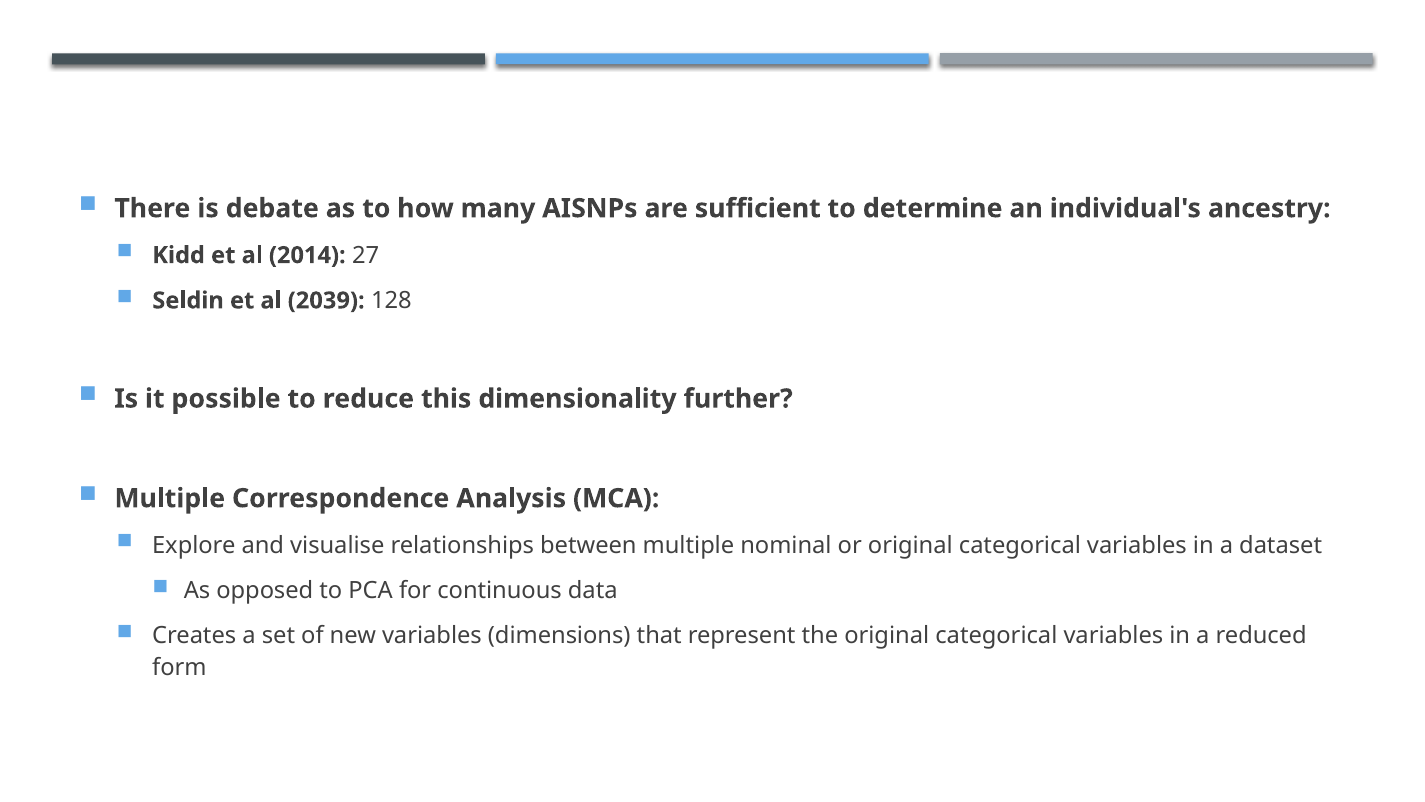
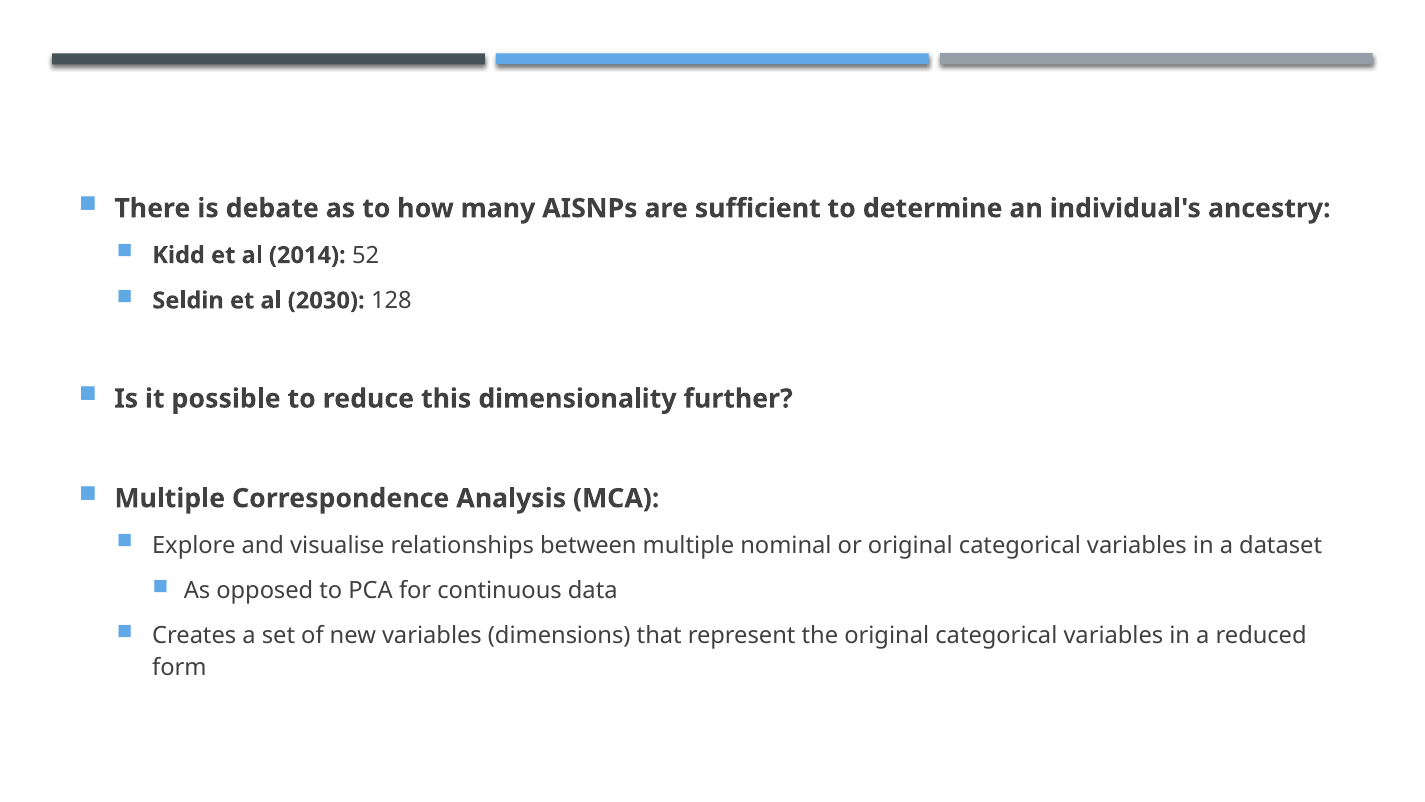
27: 27 -> 52
2039: 2039 -> 2030
